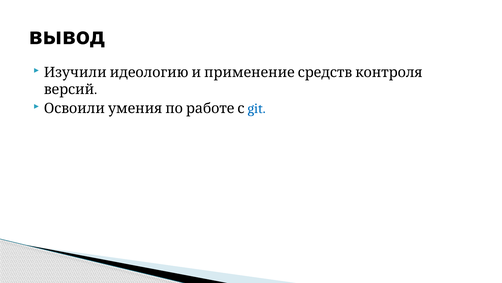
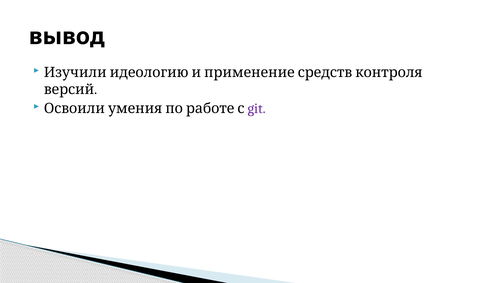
git colour: blue -> purple
